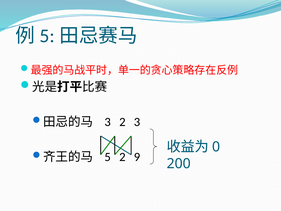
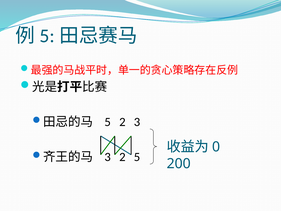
3 at (108, 122): 3 -> 5
5 at (108, 157): 5 -> 3
2 9: 9 -> 5
